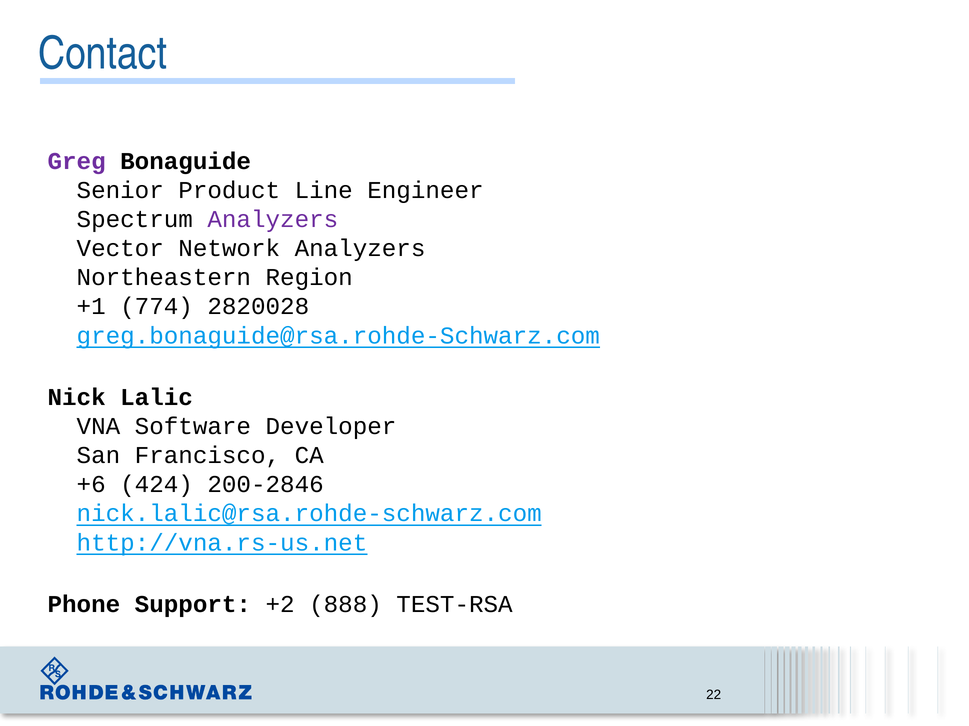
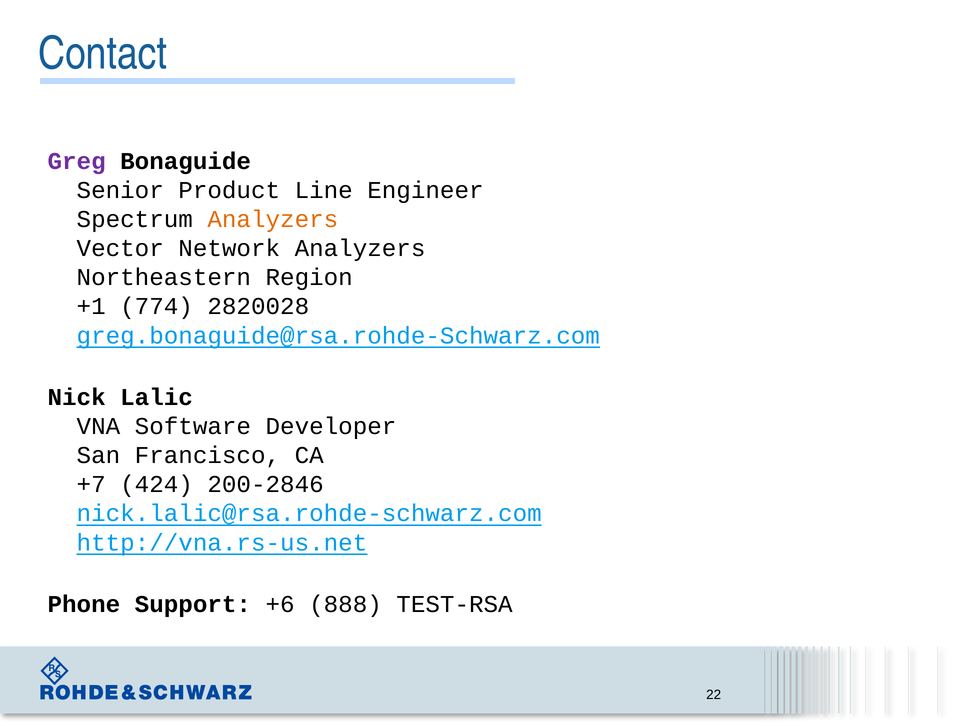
Analyzers at (273, 220) colour: purple -> orange
+6: +6 -> +7
+2: +2 -> +6
